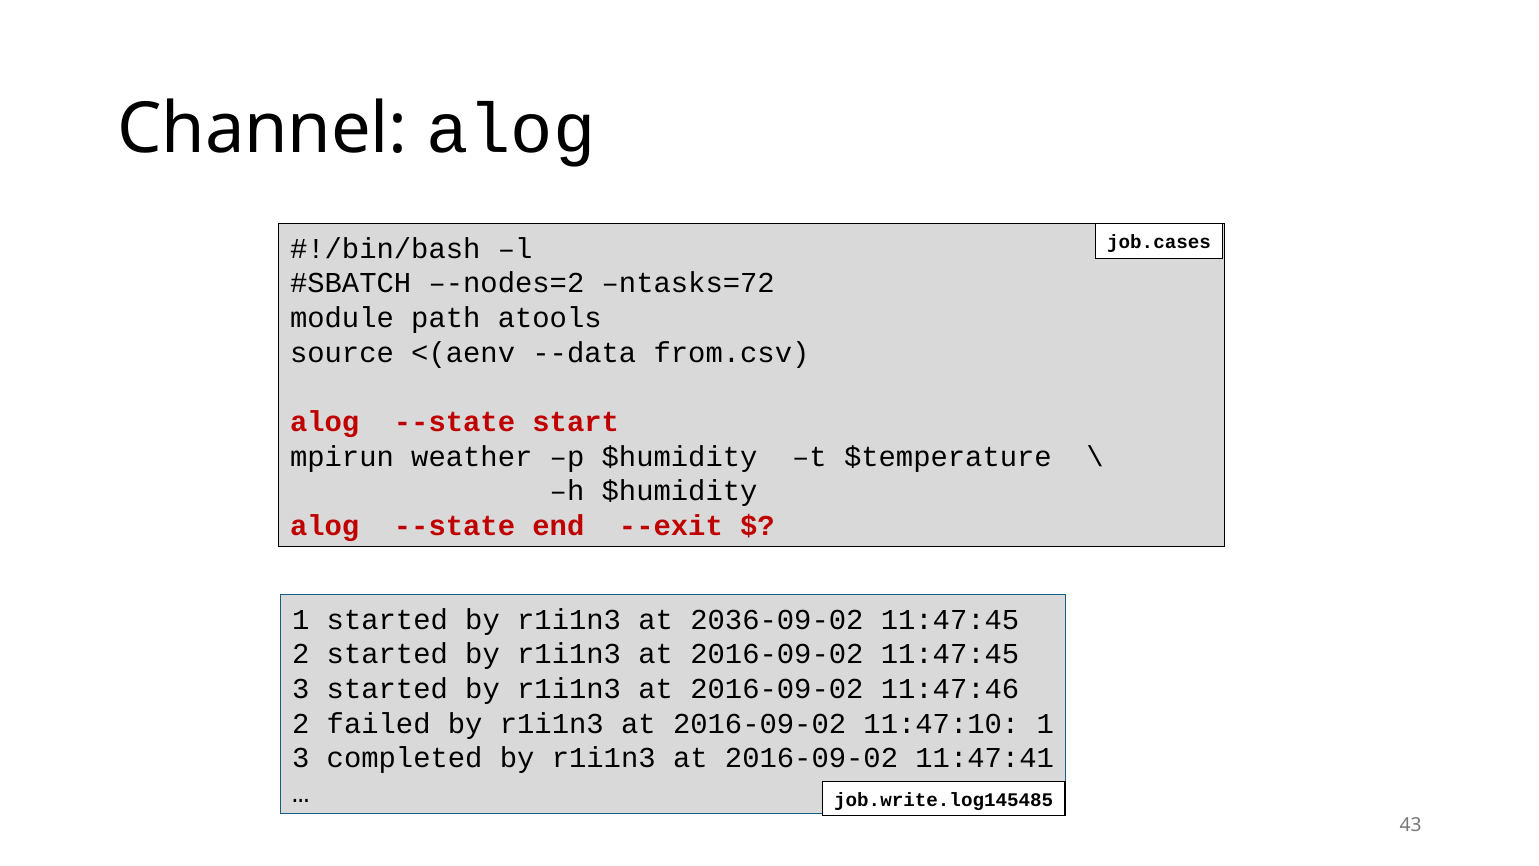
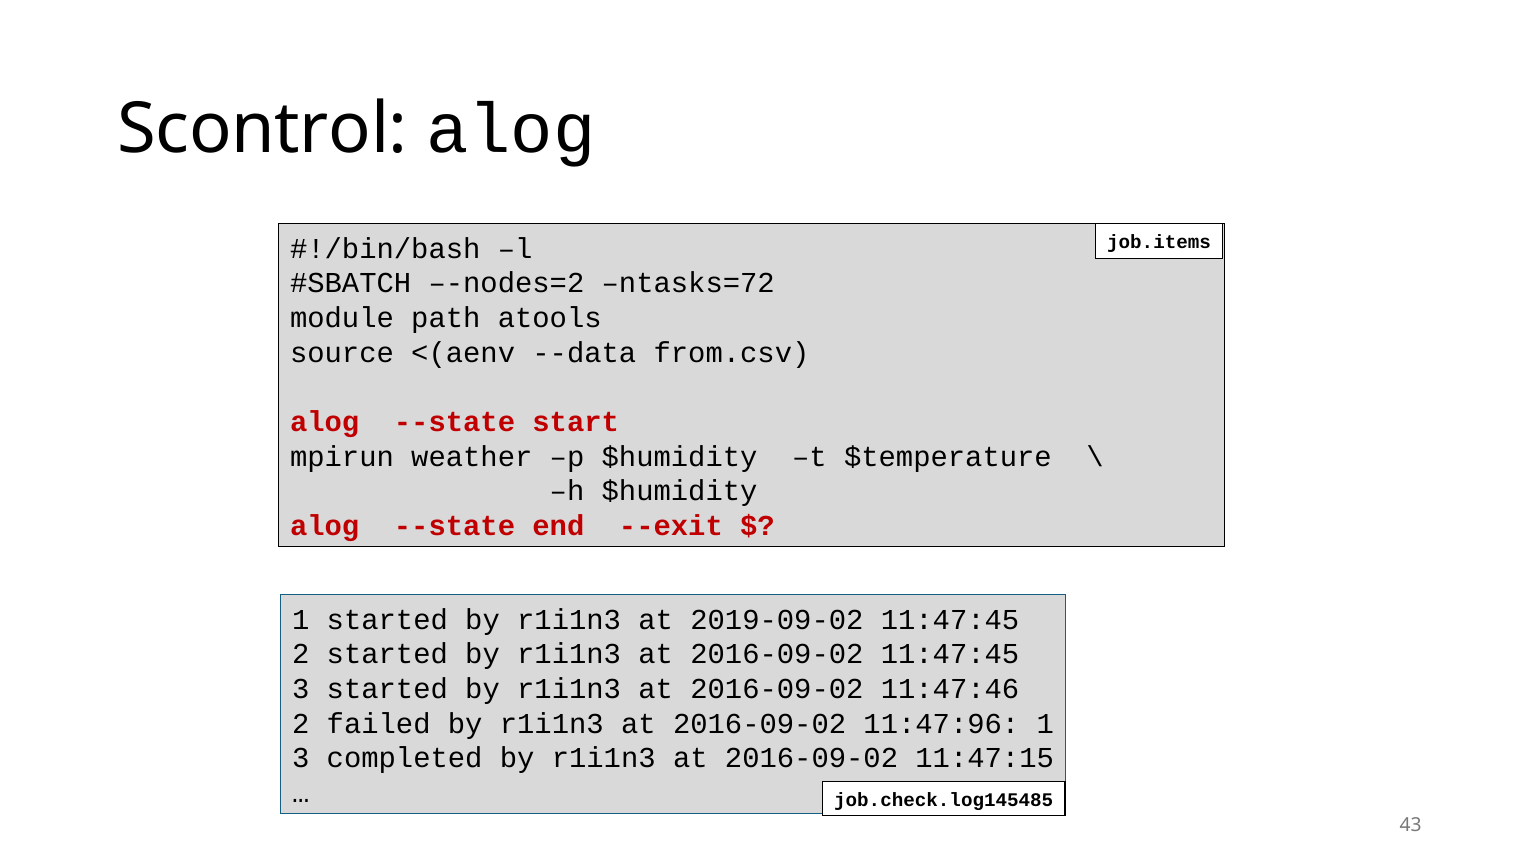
Channel: Channel -> Scontrol
job.cases: job.cases -> job.items
2036-09-02: 2036-09-02 -> 2019-09-02
11:47:10: 11:47:10 -> 11:47:96
11:47:41: 11:47:41 -> 11:47:15
job.write.log145485: job.write.log145485 -> job.check.log145485
